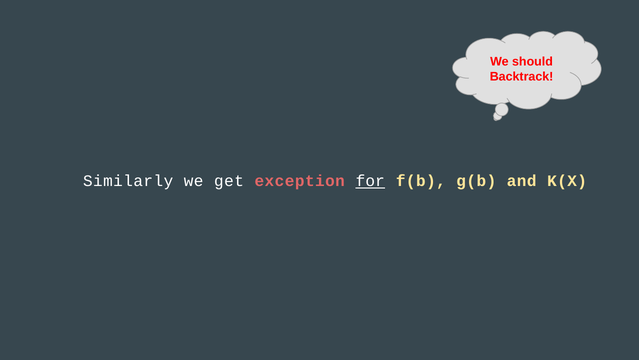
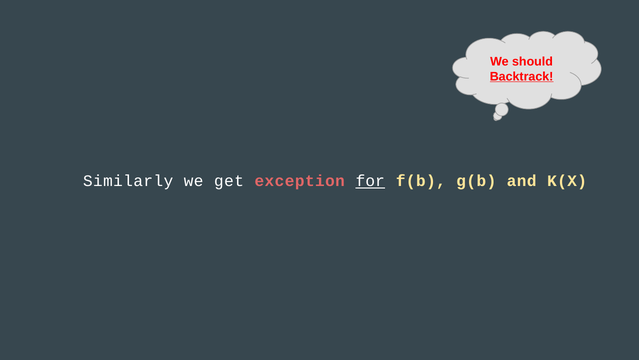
Backtrack underline: none -> present
